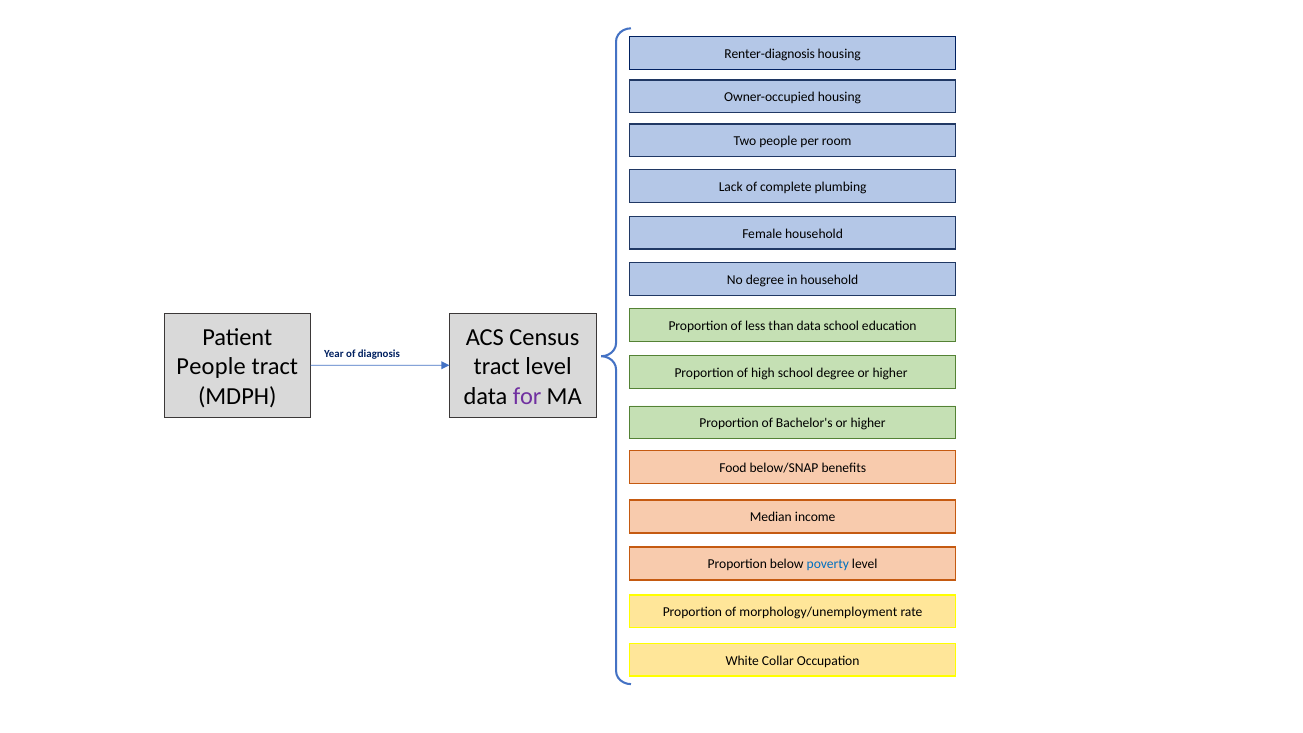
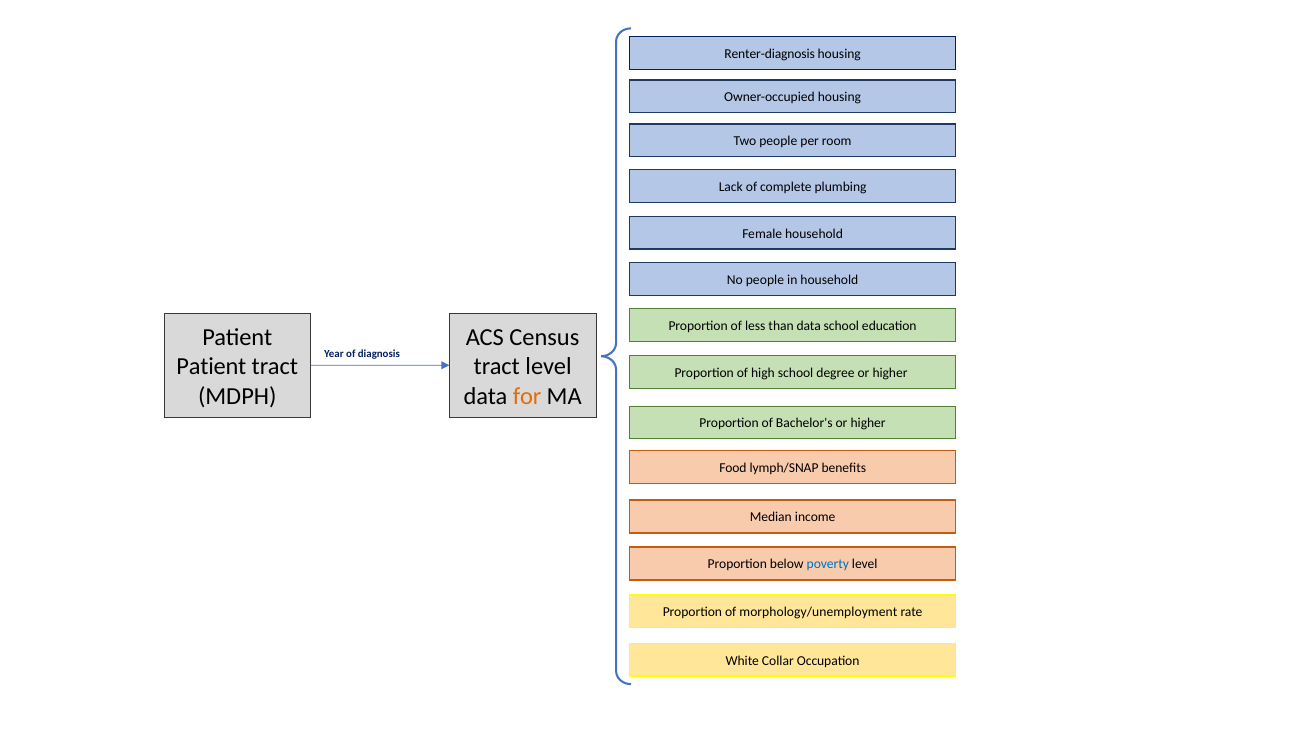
No degree: degree -> people
People at (211, 367): People -> Patient
for colour: purple -> orange
below/SNAP: below/SNAP -> lymph/SNAP
